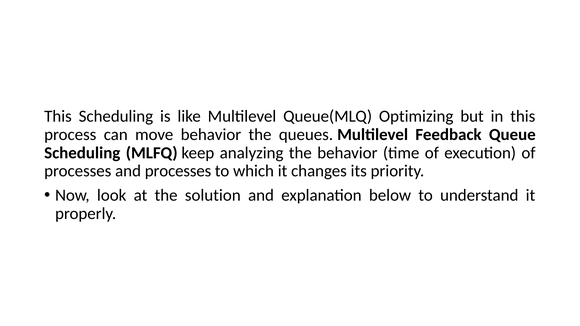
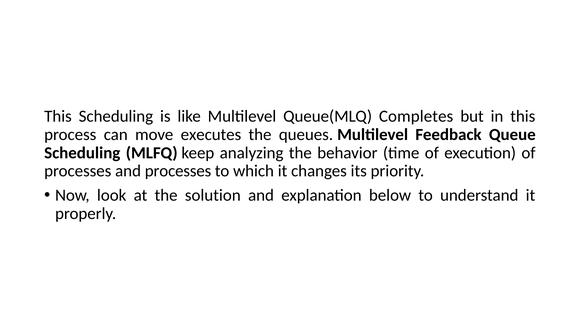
Optimizing: Optimizing -> Completes
move behavior: behavior -> executes
